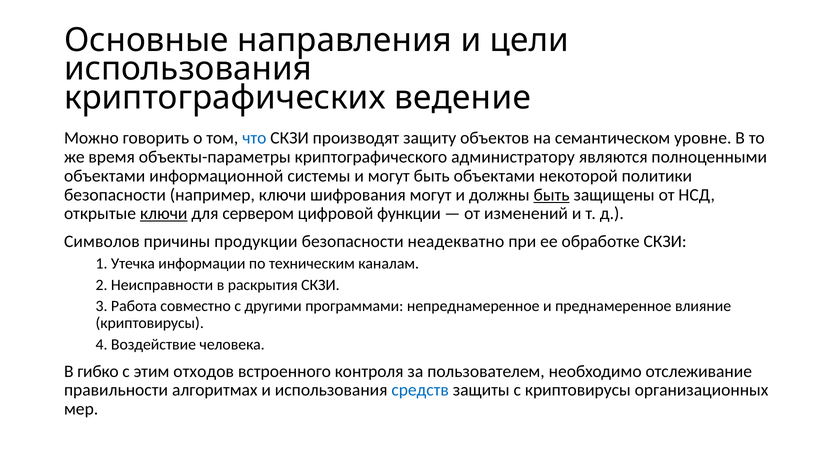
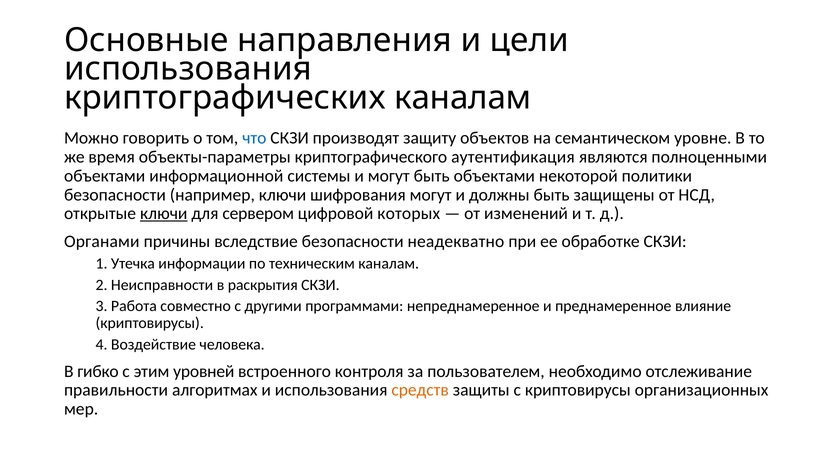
криптографических ведение: ведение -> каналам
администратору: администратору -> аутентификация
быть at (552, 195) underline: present -> none
функции: функции -> которых
Символов: Символов -> Органами
продукции: продукции -> вследствие
отходов: отходов -> уровней
средств colour: blue -> orange
